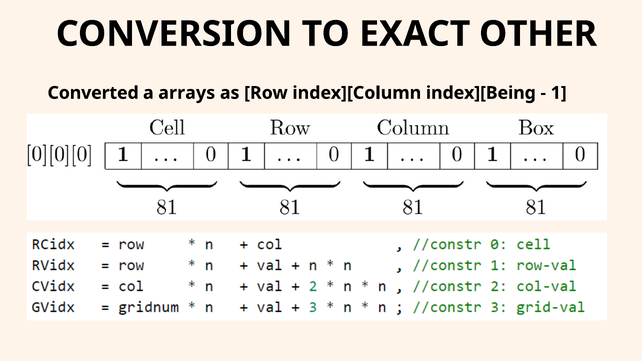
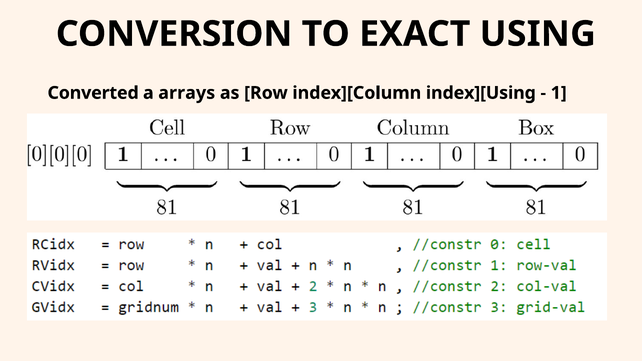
OTHER: OTHER -> USING
index][Being: index][Being -> index][Using
